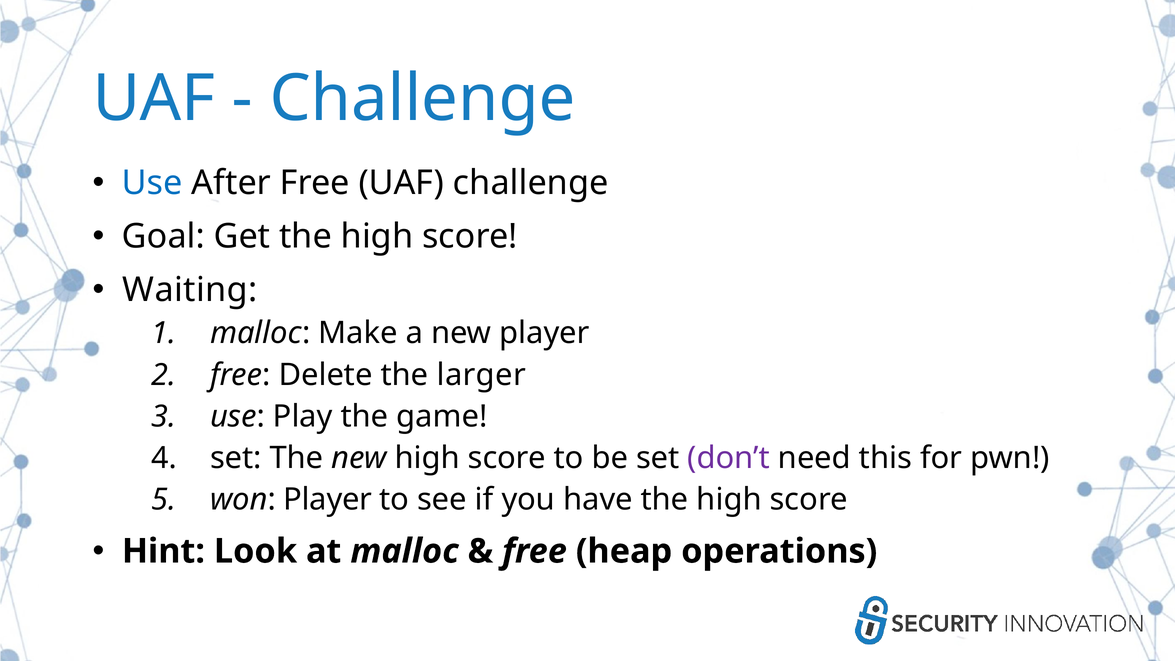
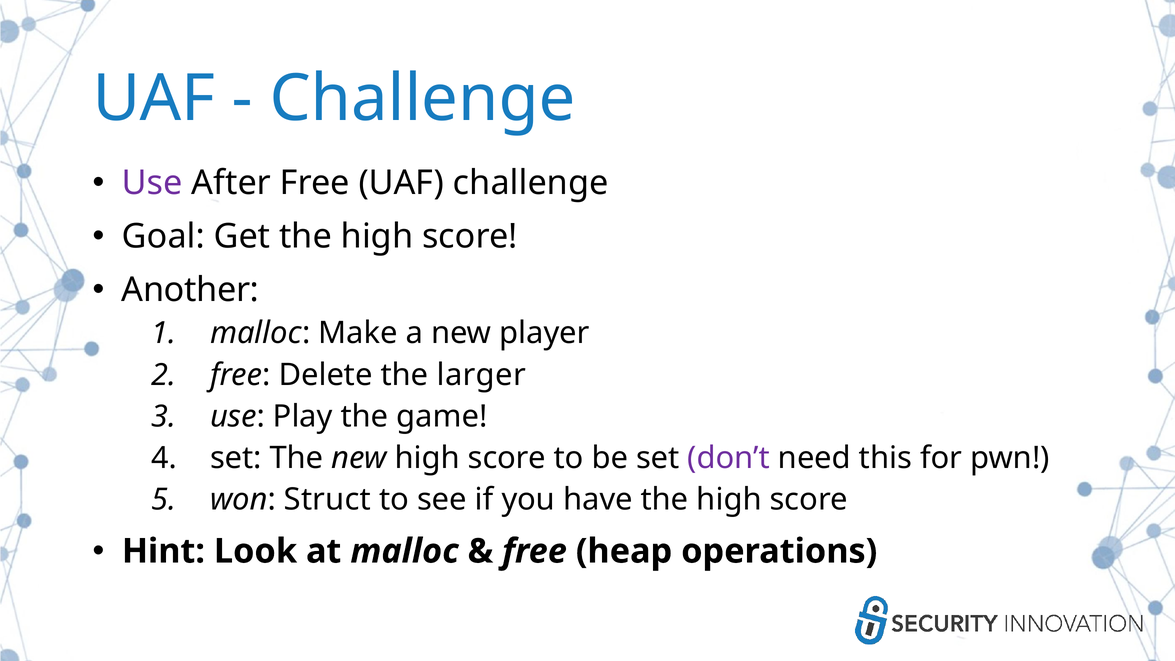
Use at (152, 183) colour: blue -> purple
Waiting: Waiting -> Another
won Player: Player -> Struct
